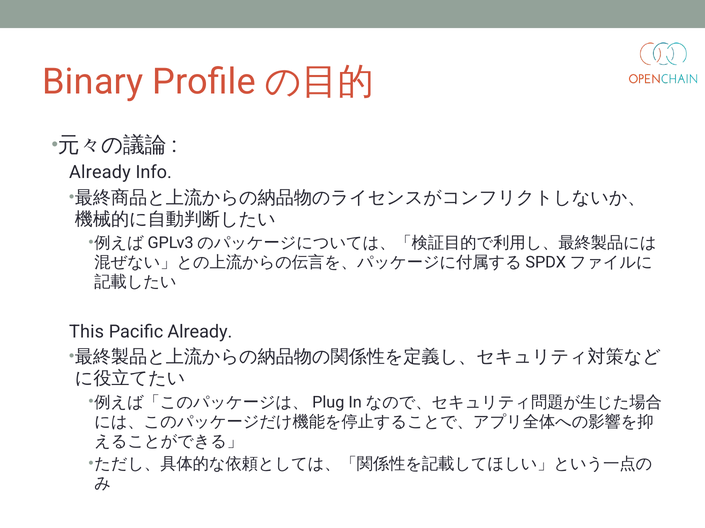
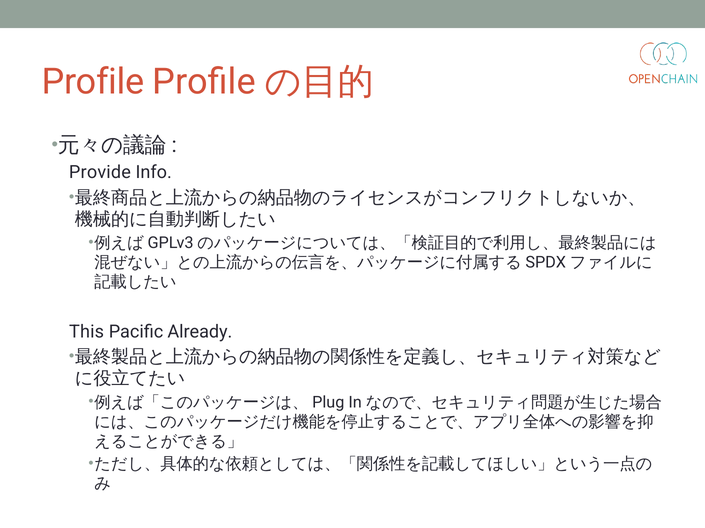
Binary: Binary -> Profile
Already at (100, 173): Already -> Provide
